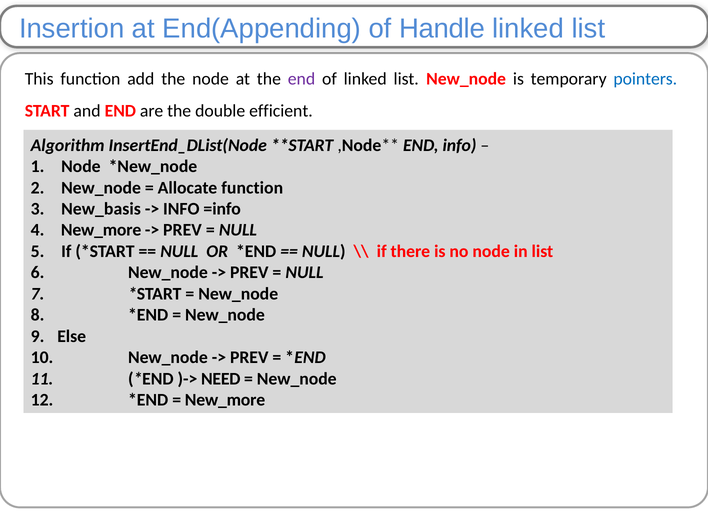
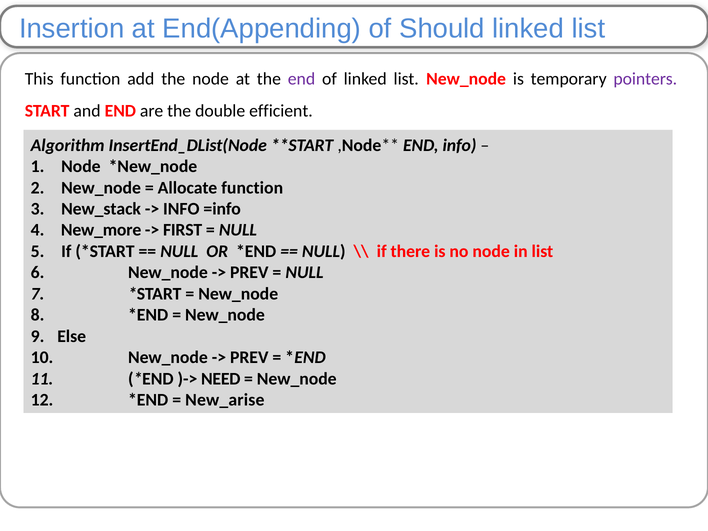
Handle: Handle -> Should
pointers colour: blue -> purple
New_basis: New_basis -> New_stack
PREV at (182, 230): PREV -> FIRST
New_more at (225, 400): New_more -> New_arise
